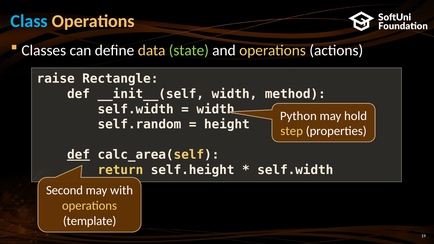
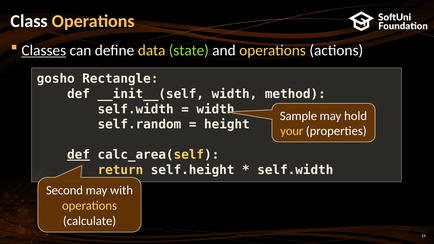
Class colour: light blue -> white
Classes underline: none -> present
raise: raise -> gosho
Python: Python -> Sample
step: step -> your
template: template -> calculate
